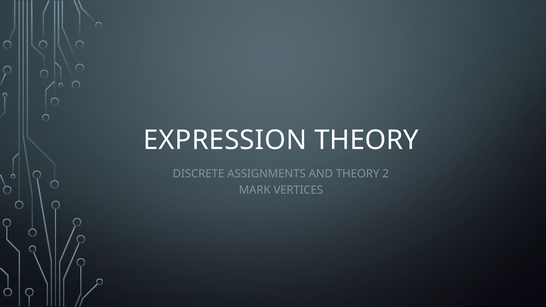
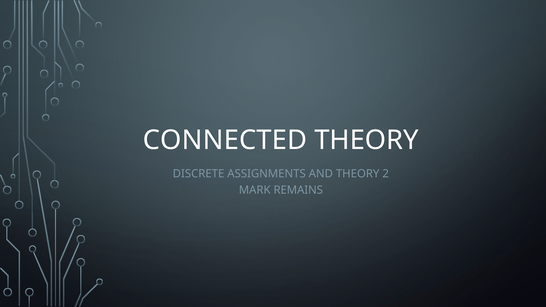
EXPRESSION: EXPRESSION -> CONNECTED
VERTICES: VERTICES -> REMAINS
